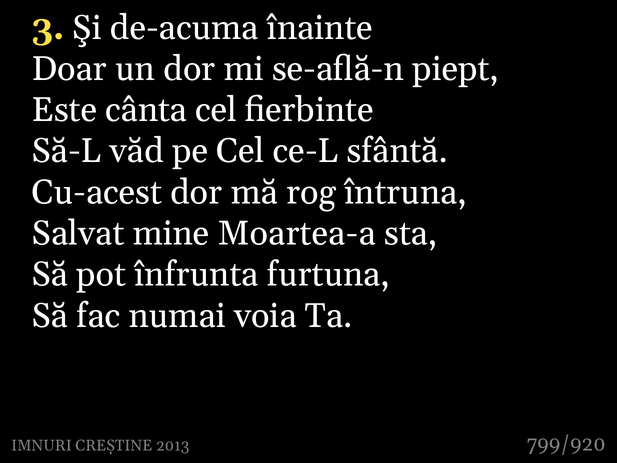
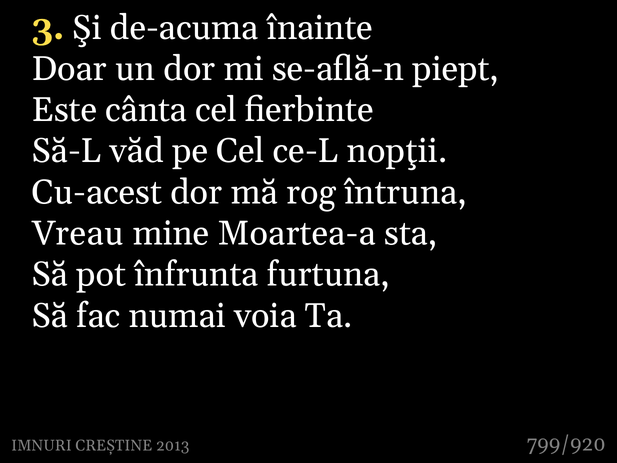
sfântă: sfântă -> nopţii
Salvat: Salvat -> Vreau
